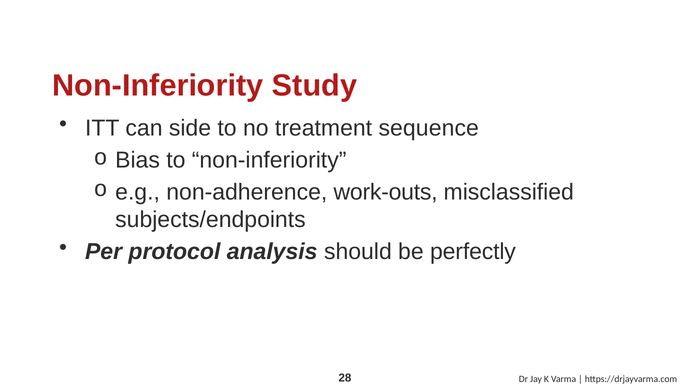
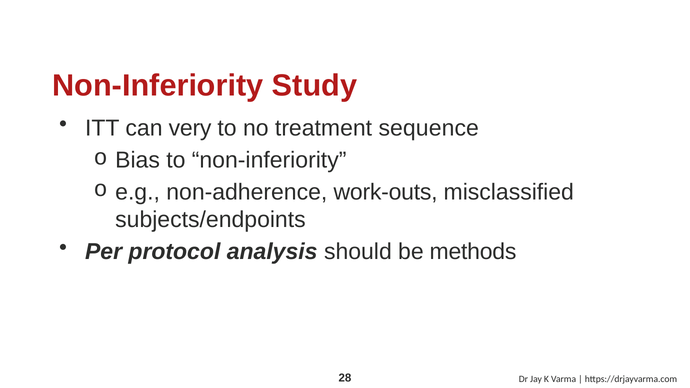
side: side -> very
perfectly: perfectly -> methods
